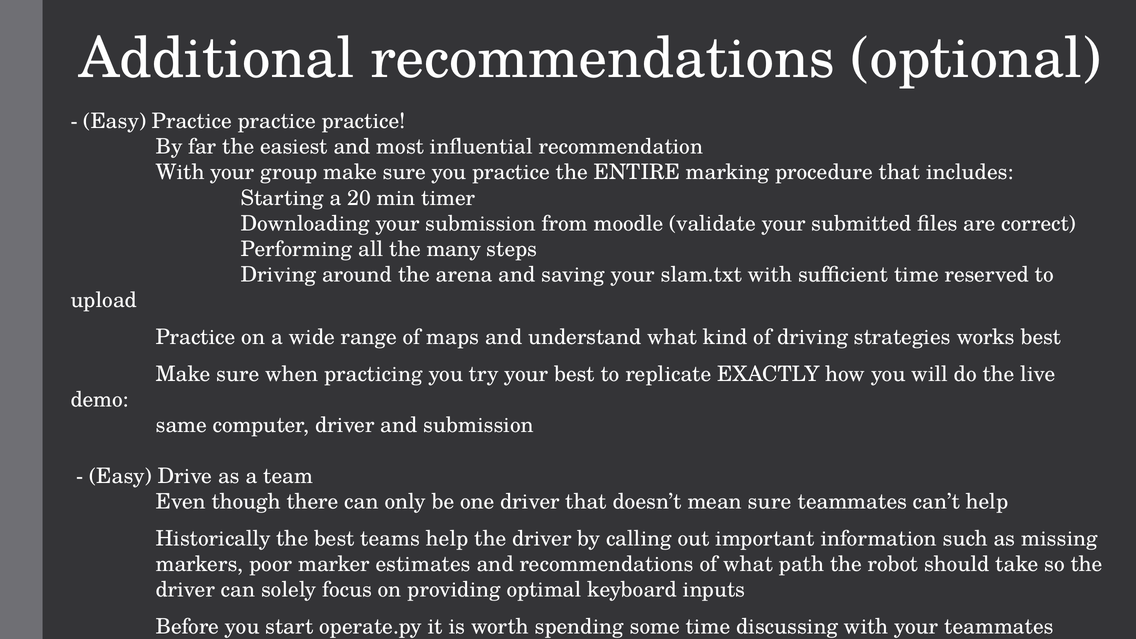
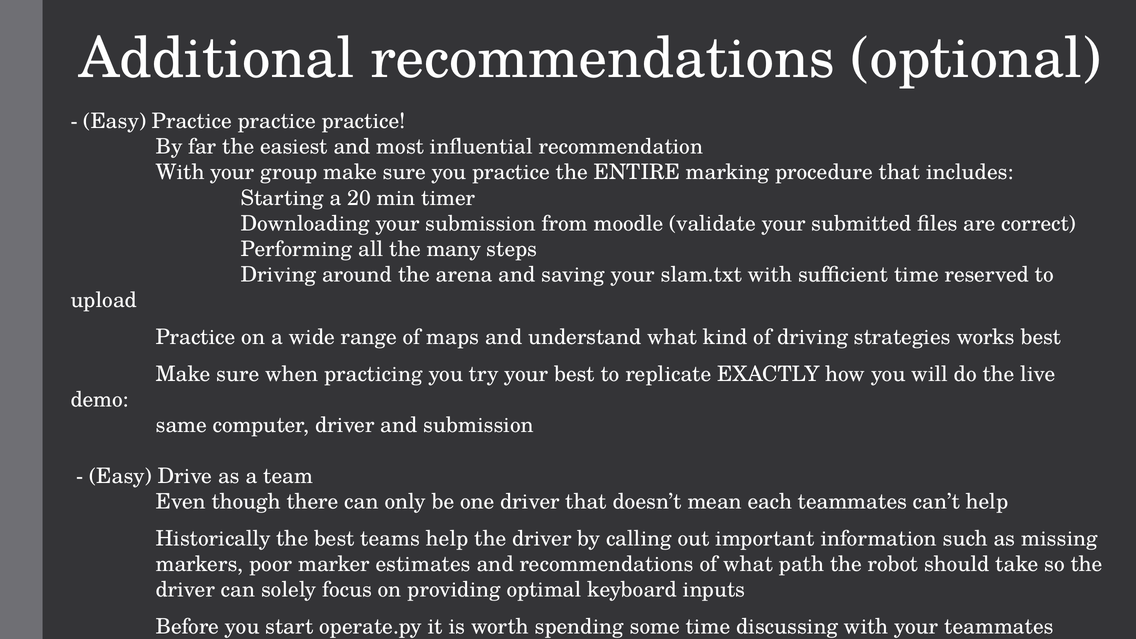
mean sure: sure -> each
